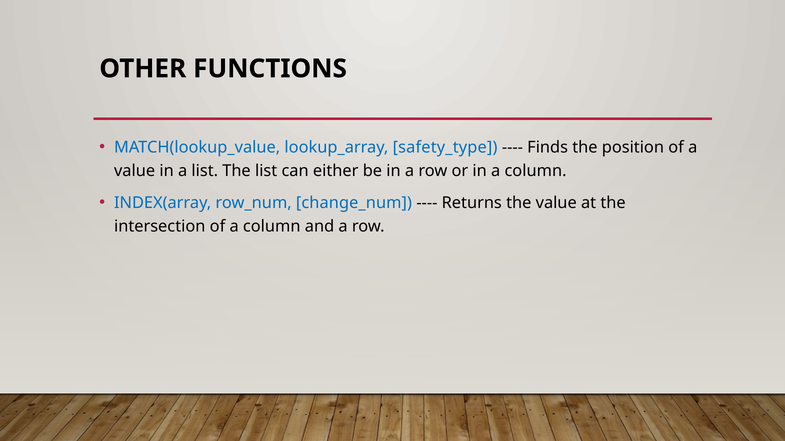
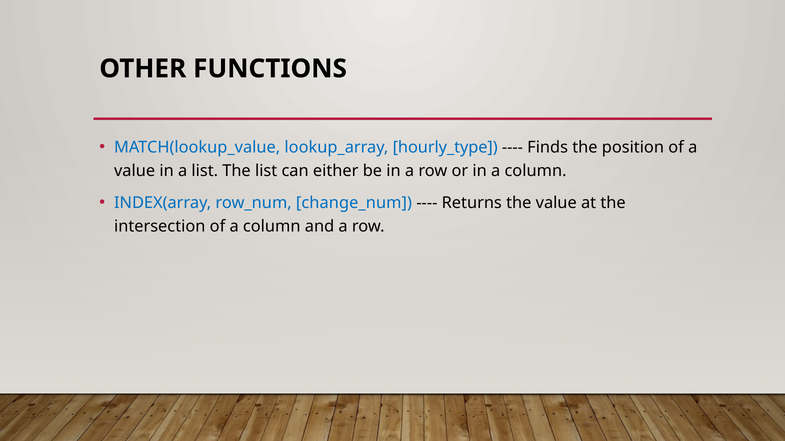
safety_type: safety_type -> hourly_type
